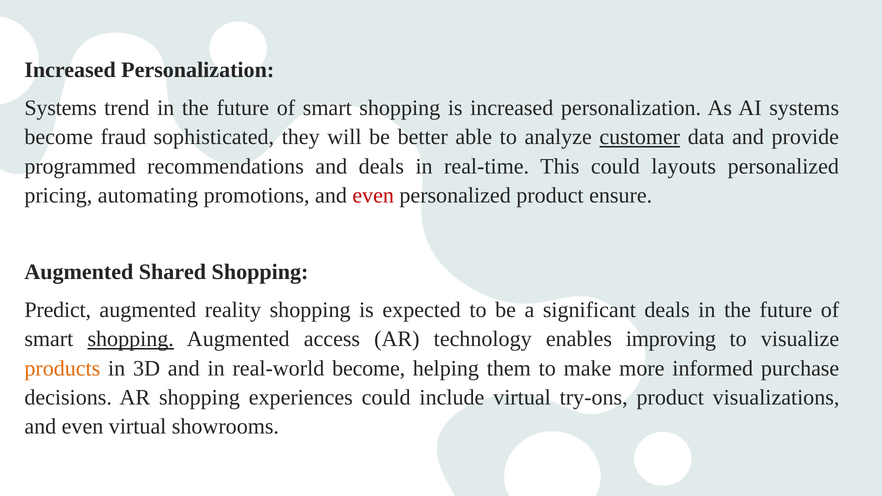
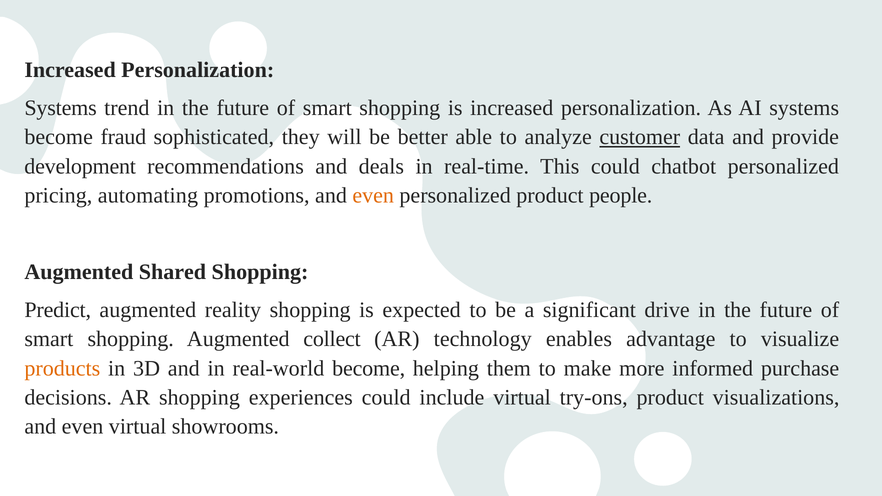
programmed: programmed -> development
layouts: layouts -> chatbot
even at (373, 195) colour: red -> orange
ensure: ensure -> people
significant deals: deals -> drive
shopping at (131, 339) underline: present -> none
access: access -> collect
improving: improving -> advantage
